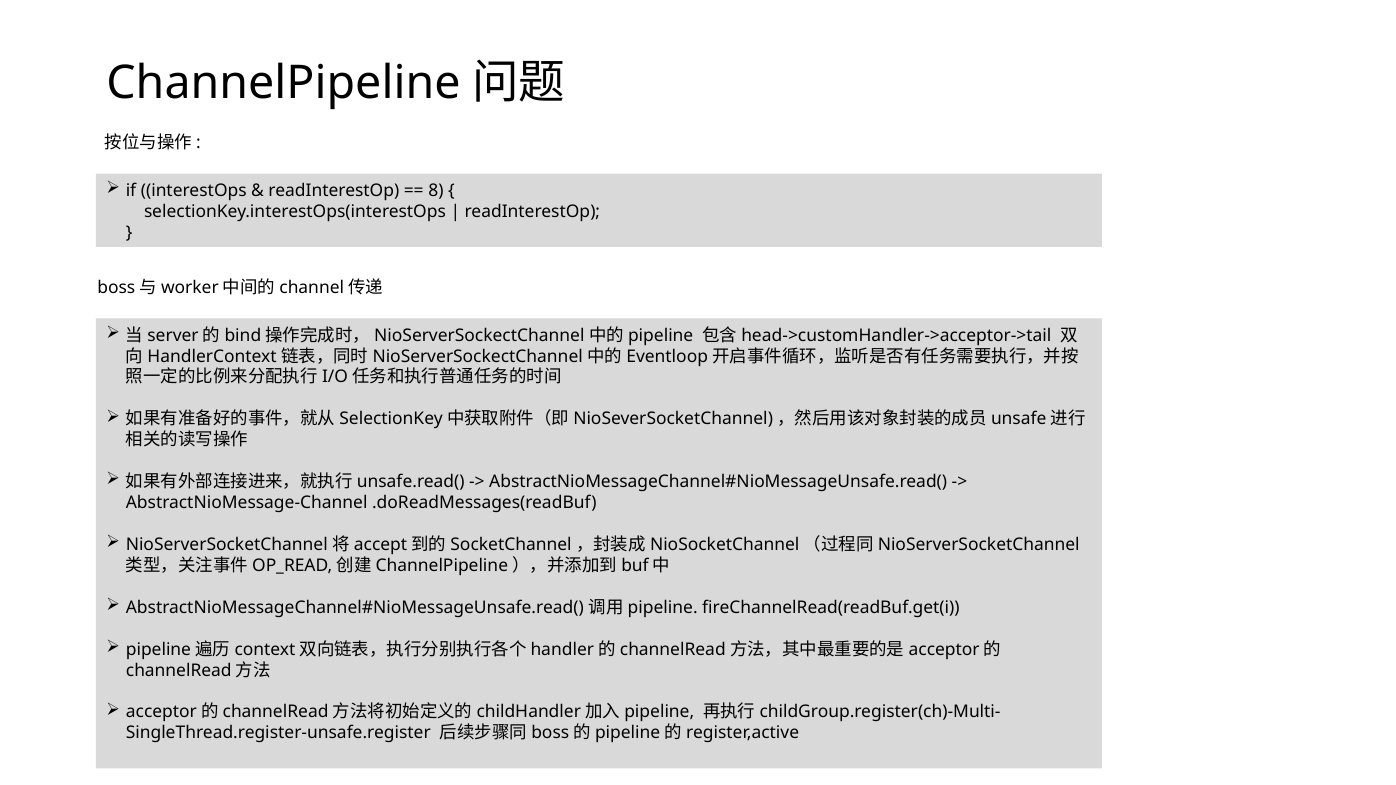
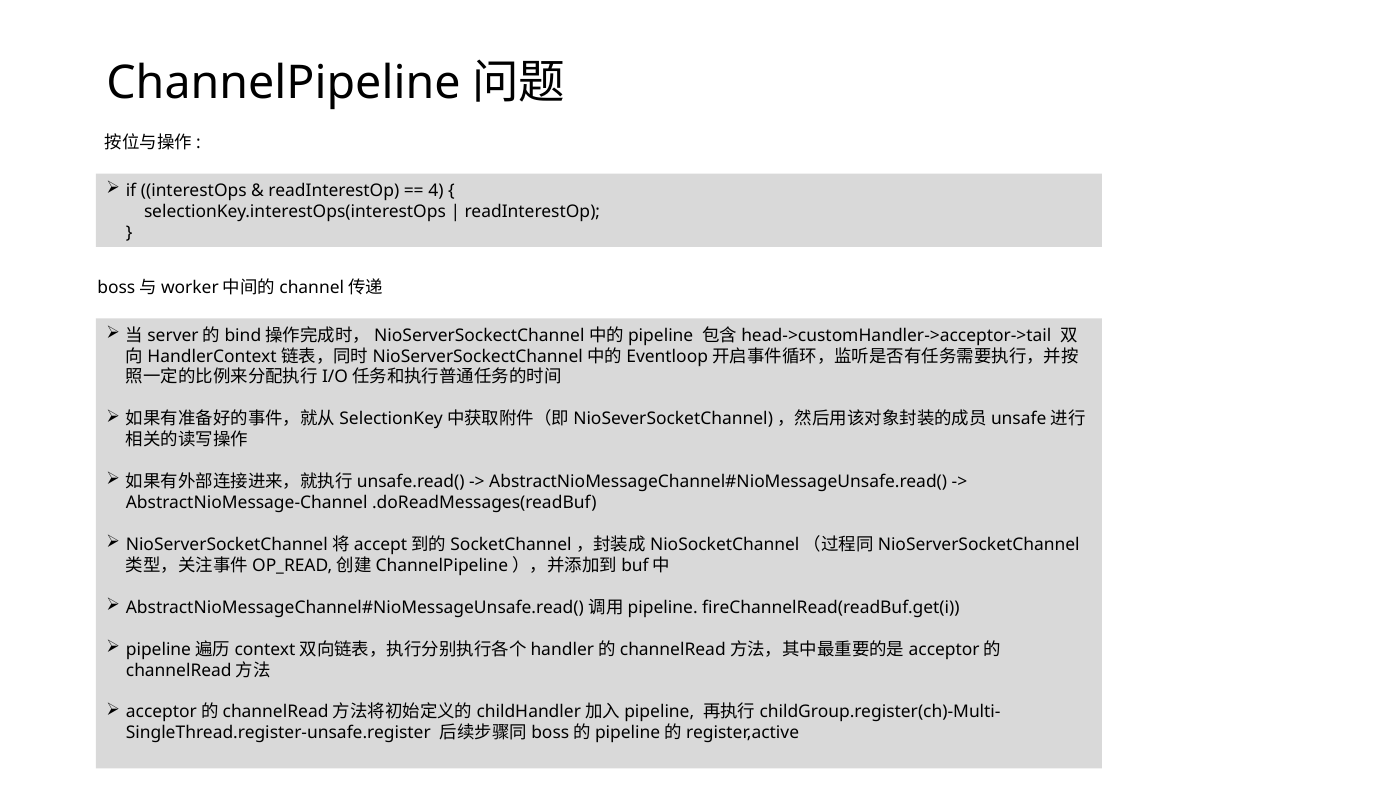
8: 8 -> 4
